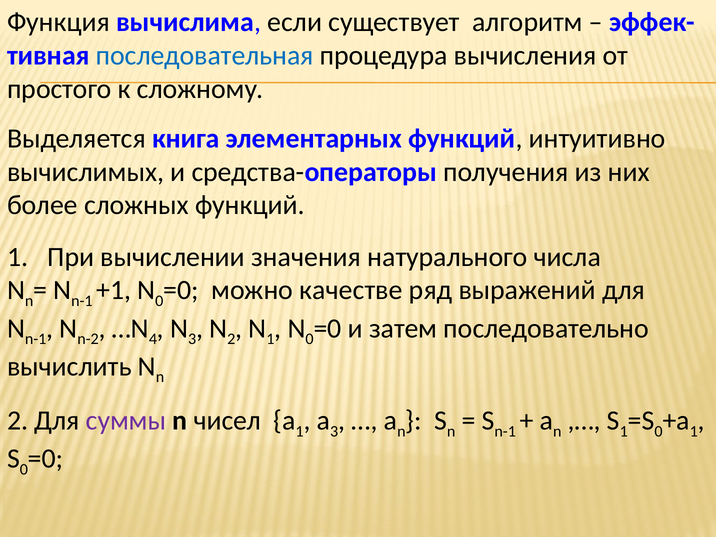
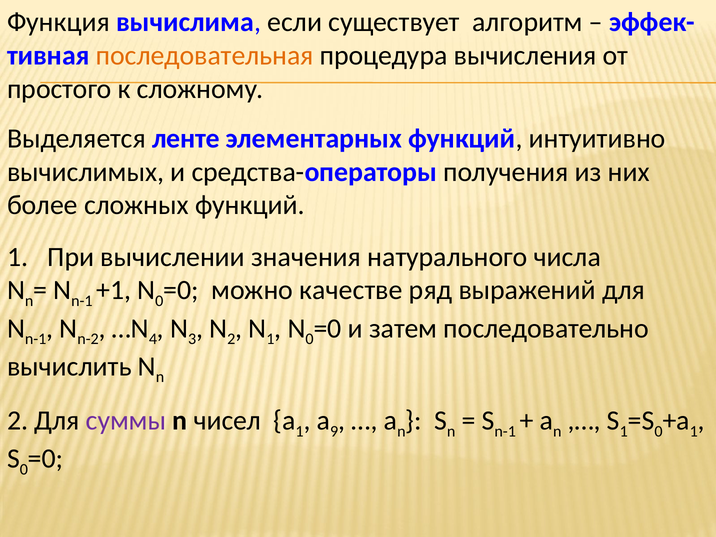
последовательная colour: blue -> orange
книга: книга -> ленте
3 at (334, 431): 3 -> 9
